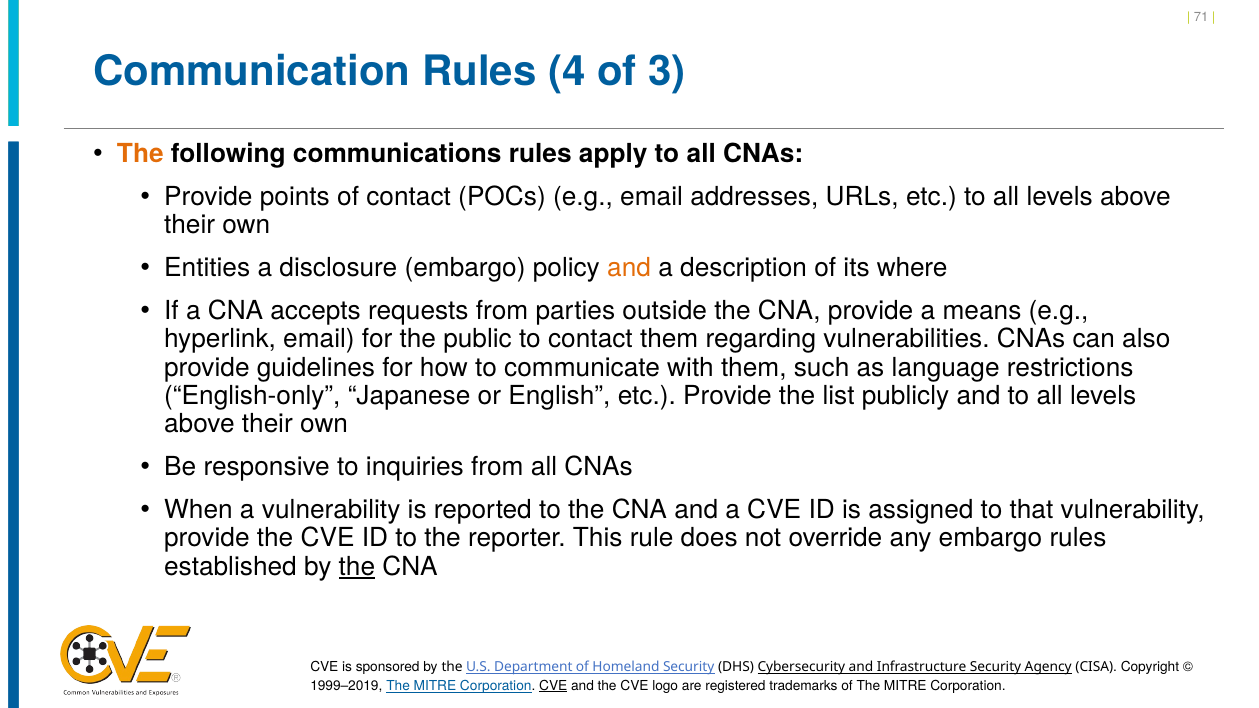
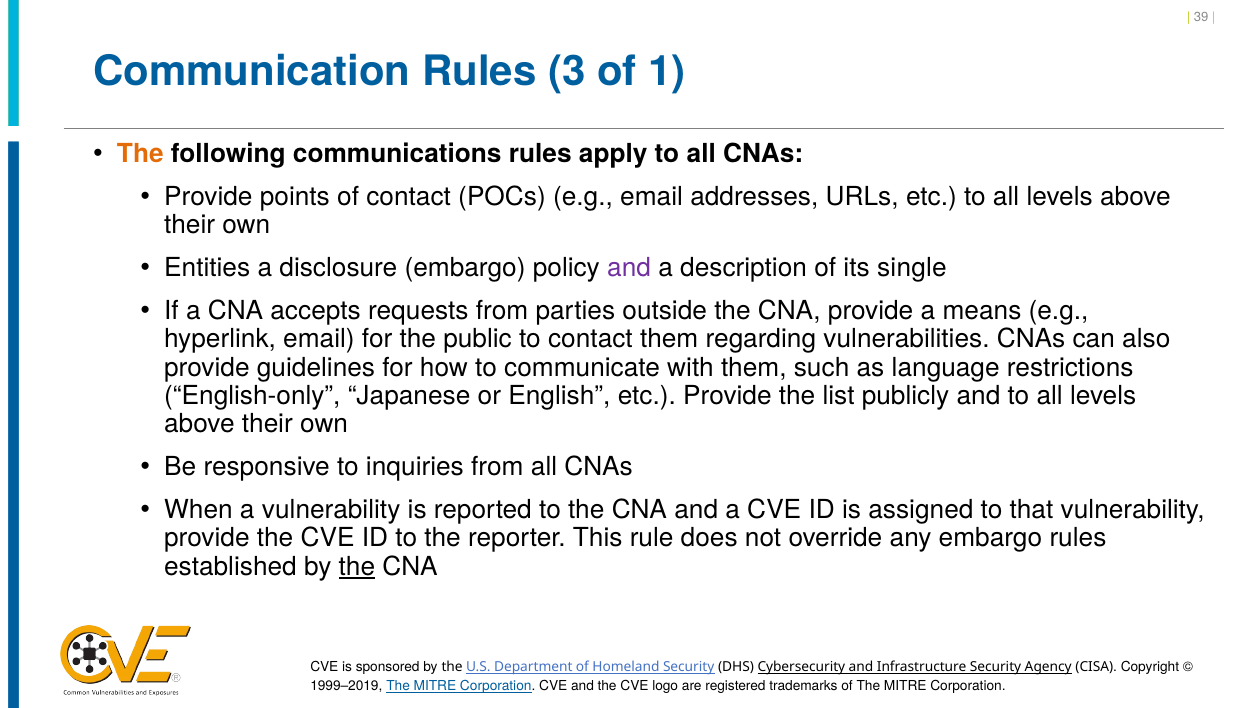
71: 71 -> 39
4: 4 -> 3
3: 3 -> 1
and at (629, 268) colour: orange -> purple
where: where -> single
CVE at (553, 686) underline: present -> none
